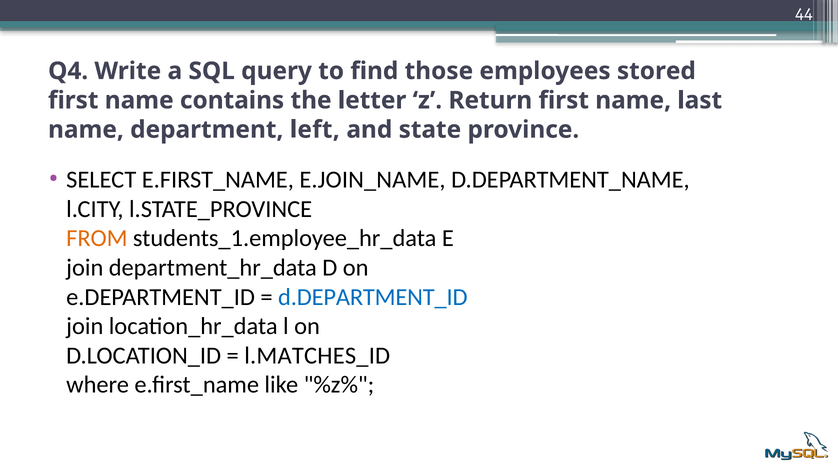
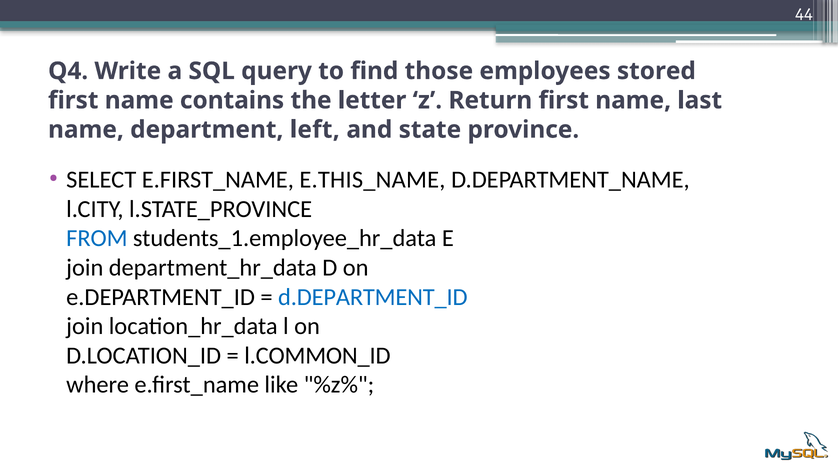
E.JOIN_NAME: E.JOIN_NAME -> E.THIS_NAME
FROM colour: orange -> blue
l.MATCHES_ID: l.MATCHES_ID -> l.COMMON_ID
